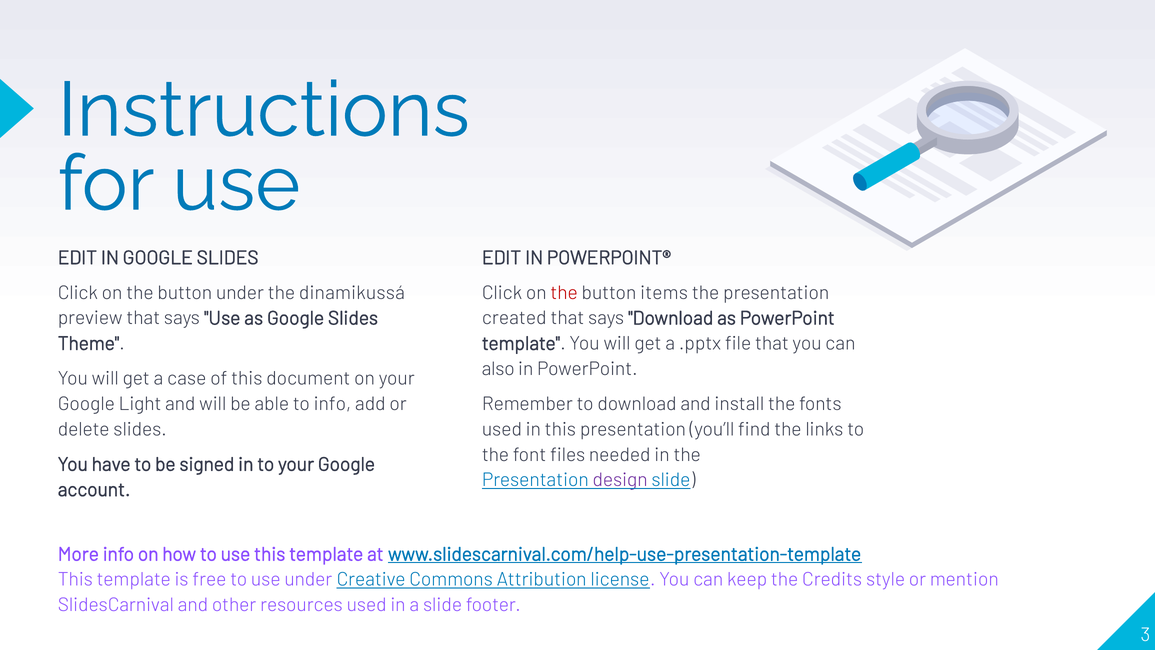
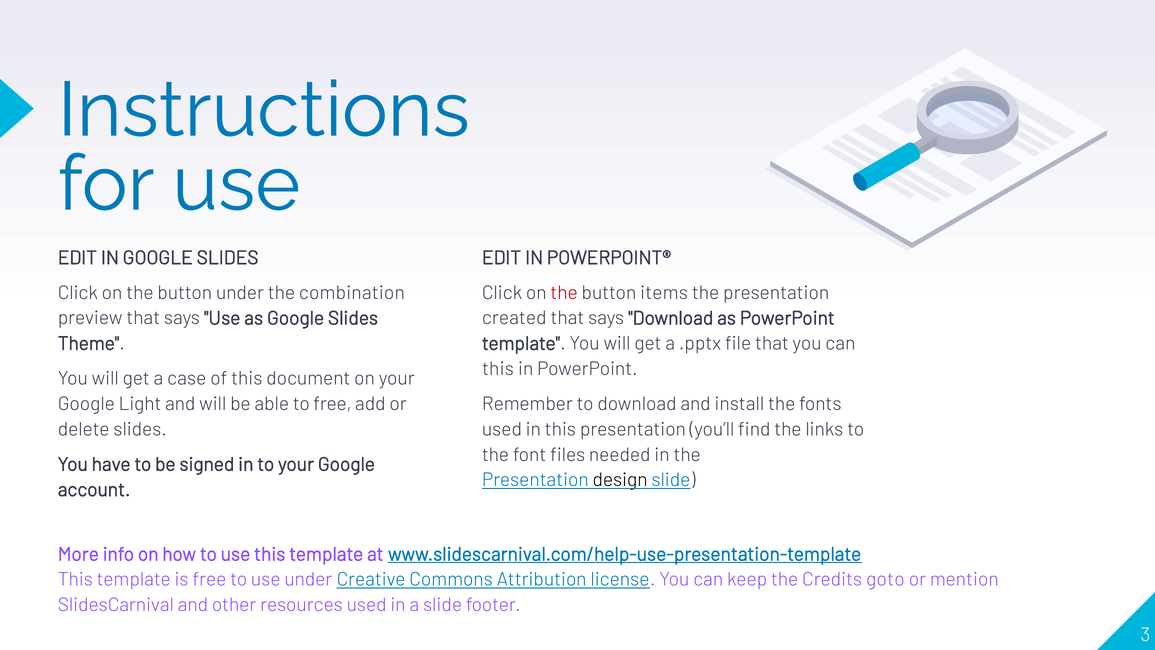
dinamikussá: dinamikussá -> combination
also at (498, 369): also -> this
to info: info -> free
design colour: purple -> black
style: style -> goto
